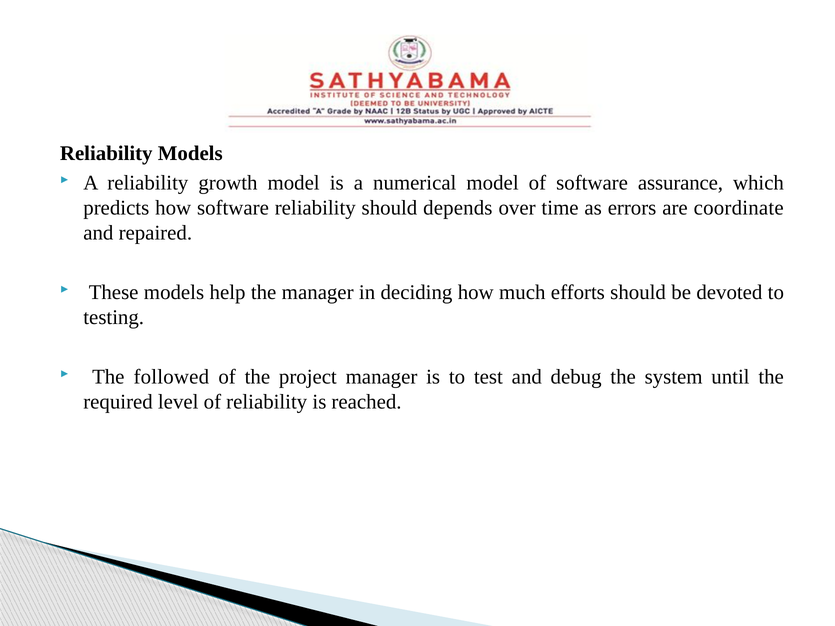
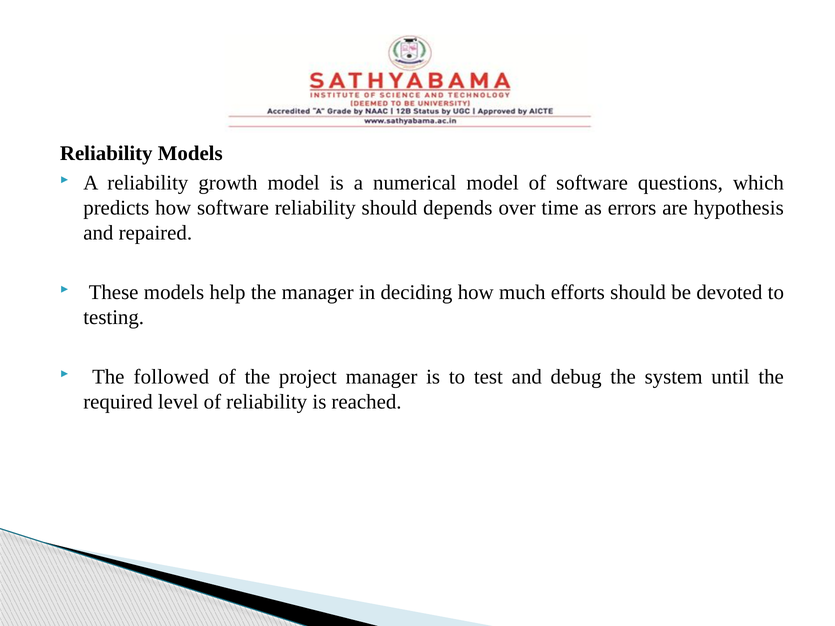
assurance: assurance -> questions
coordinate: coordinate -> hypothesis
